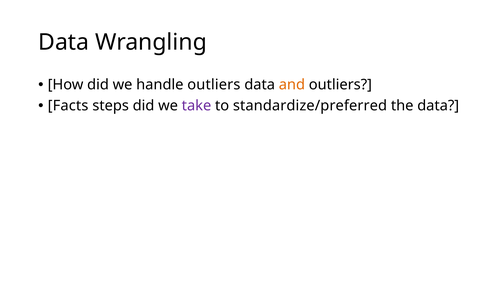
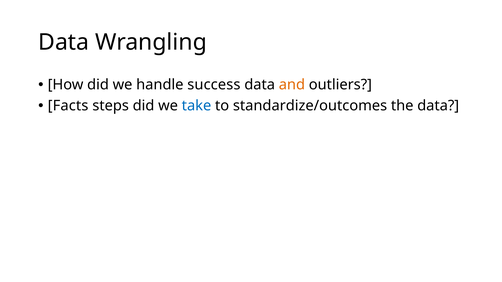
handle outliers: outliers -> success
take colour: purple -> blue
standardize/preferred: standardize/preferred -> standardize/outcomes
